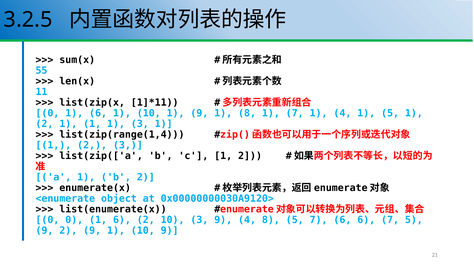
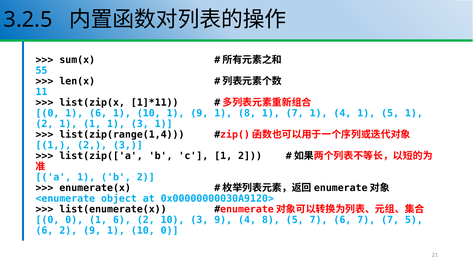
6 6: 6 -> 7
9 at (44, 230): 9 -> 6
10 9: 9 -> 0
